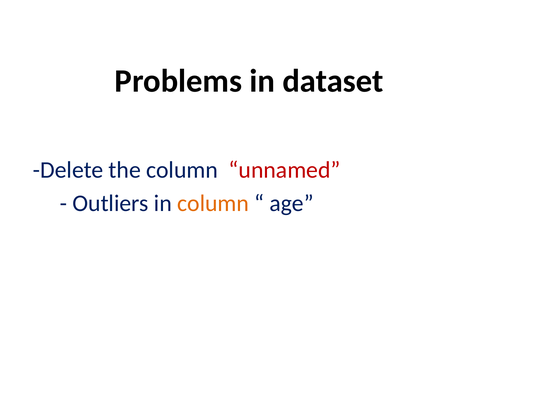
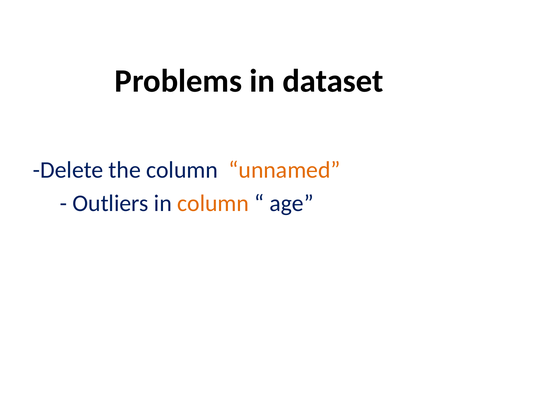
unnamed colour: red -> orange
